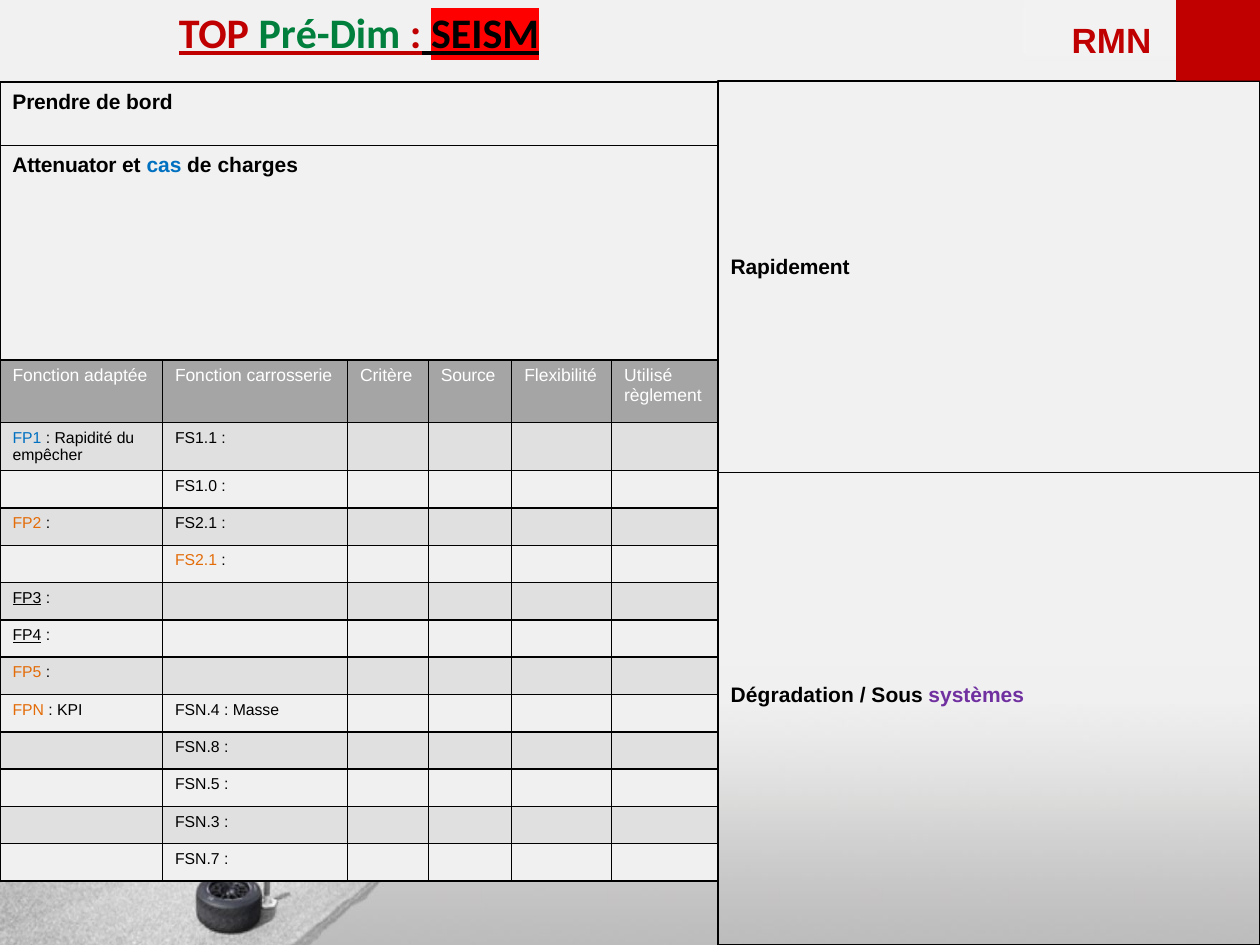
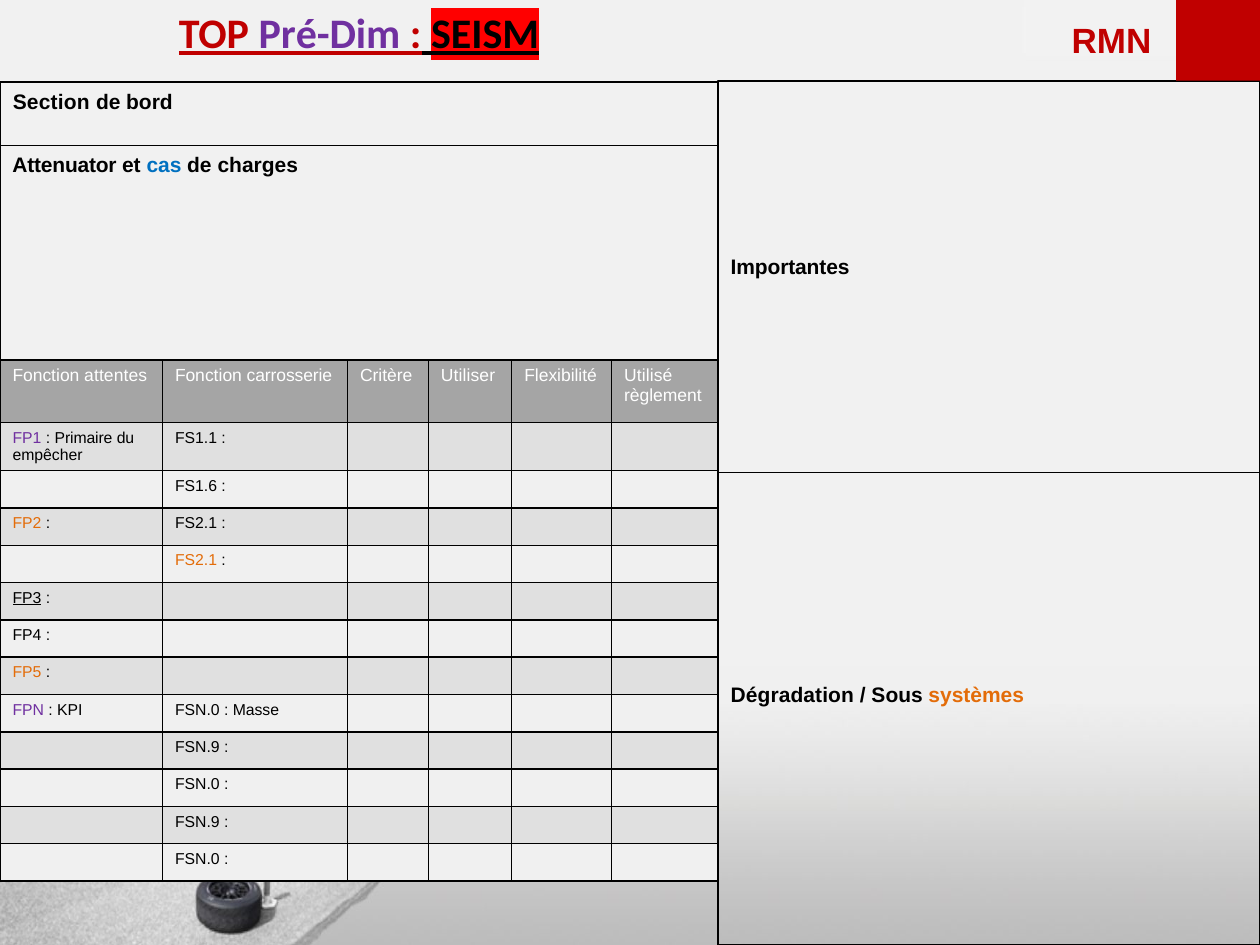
Pré-Dim colour: green -> purple
Prendre: Prendre -> Section
Rapidement: Rapidement -> Importantes
adaptée: adaptée -> attentes
Source: Source -> Utiliser
FP1 colour: blue -> purple
Rapidité: Rapidité -> Primaire
FS1.0: FS1.0 -> FS1.6
FP4 underline: present -> none
systèmes colour: purple -> orange
FPN colour: orange -> purple
KPI FSN.4: FSN.4 -> FSN.0
FSN.8 at (197, 747): FSN.8 -> FSN.9
FSN.5 at (197, 785): FSN.5 -> FSN.0
FSN.3 at (197, 822): FSN.3 -> FSN.9
FSN.7 at (197, 859): FSN.7 -> FSN.0
